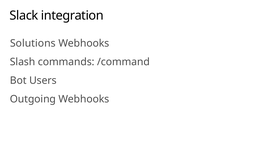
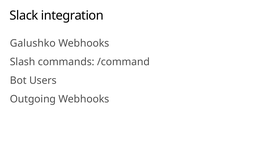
Solutions: Solutions -> Galushko
